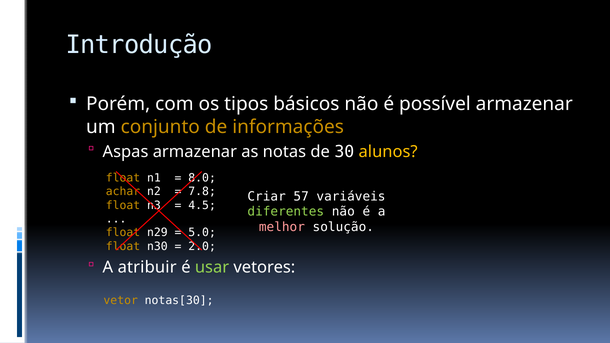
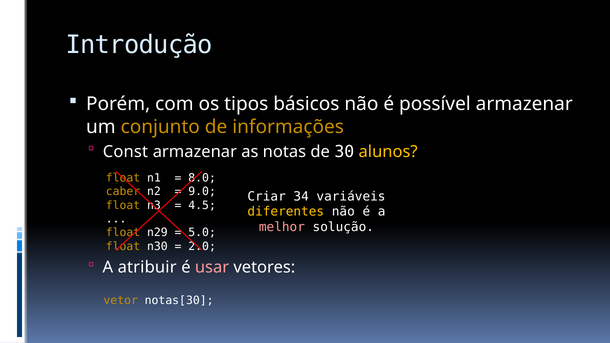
Aspas: Aspas -> Const
achar: achar -> caber
7.8: 7.8 -> 9.0
57: 57 -> 34
diferentes colour: light green -> yellow
usar colour: light green -> pink
